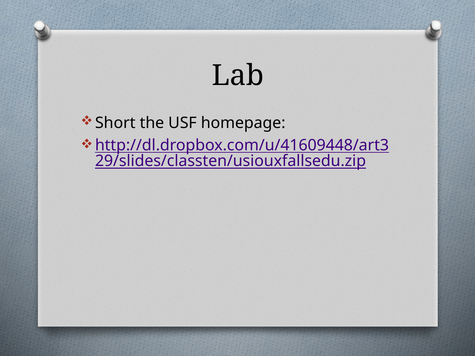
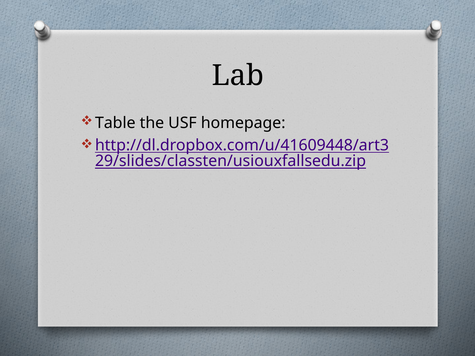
Short: Short -> Table
